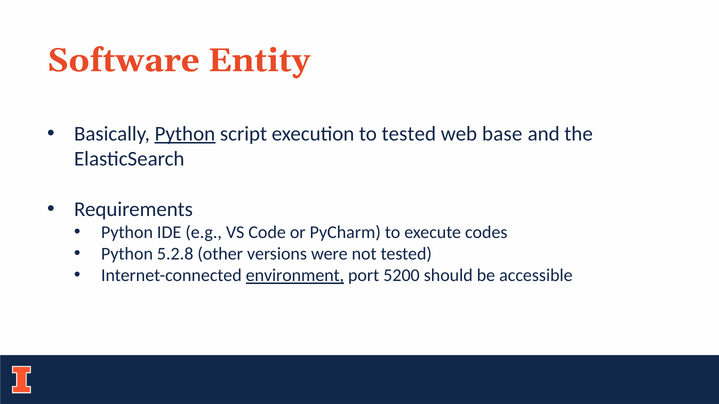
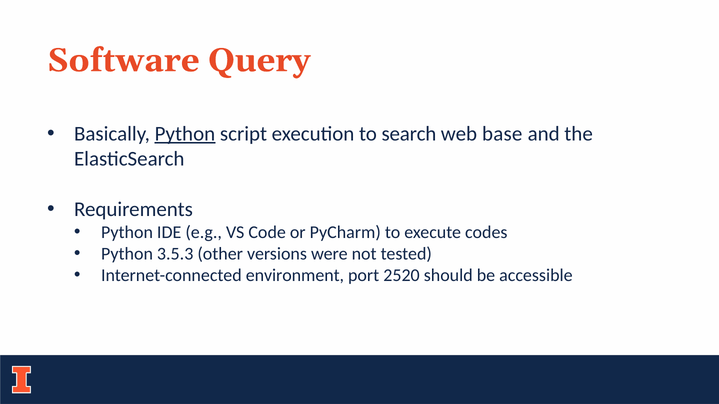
Entity: Entity -> Query
to tested: tested -> search
5.2.8: 5.2.8 -> 3.5.3
environment underline: present -> none
5200: 5200 -> 2520
